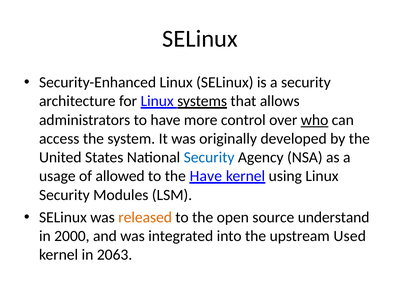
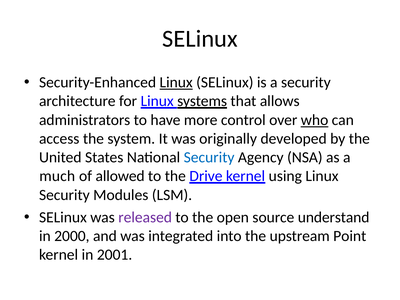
Linux at (176, 82) underline: none -> present
usage: usage -> much
the Have: Have -> Drive
released colour: orange -> purple
Used: Used -> Point
2063: 2063 -> 2001
